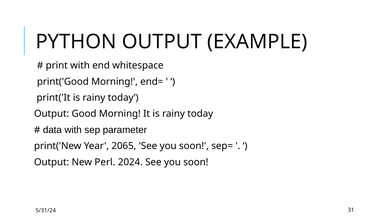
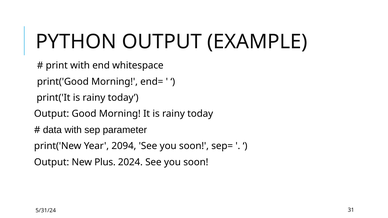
2065: 2065 -> 2094
Perl: Perl -> Plus
